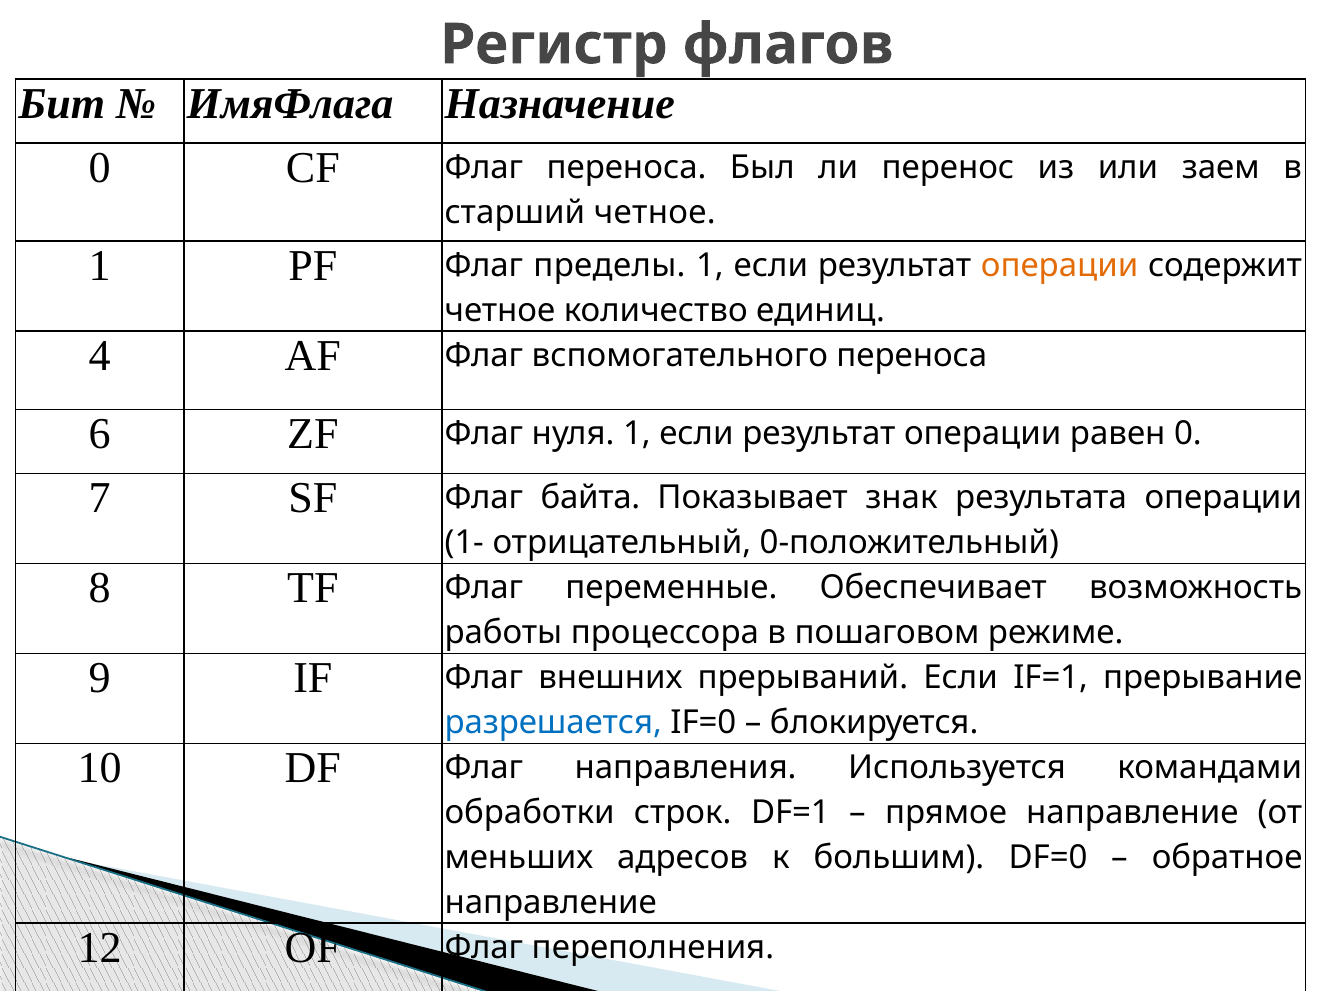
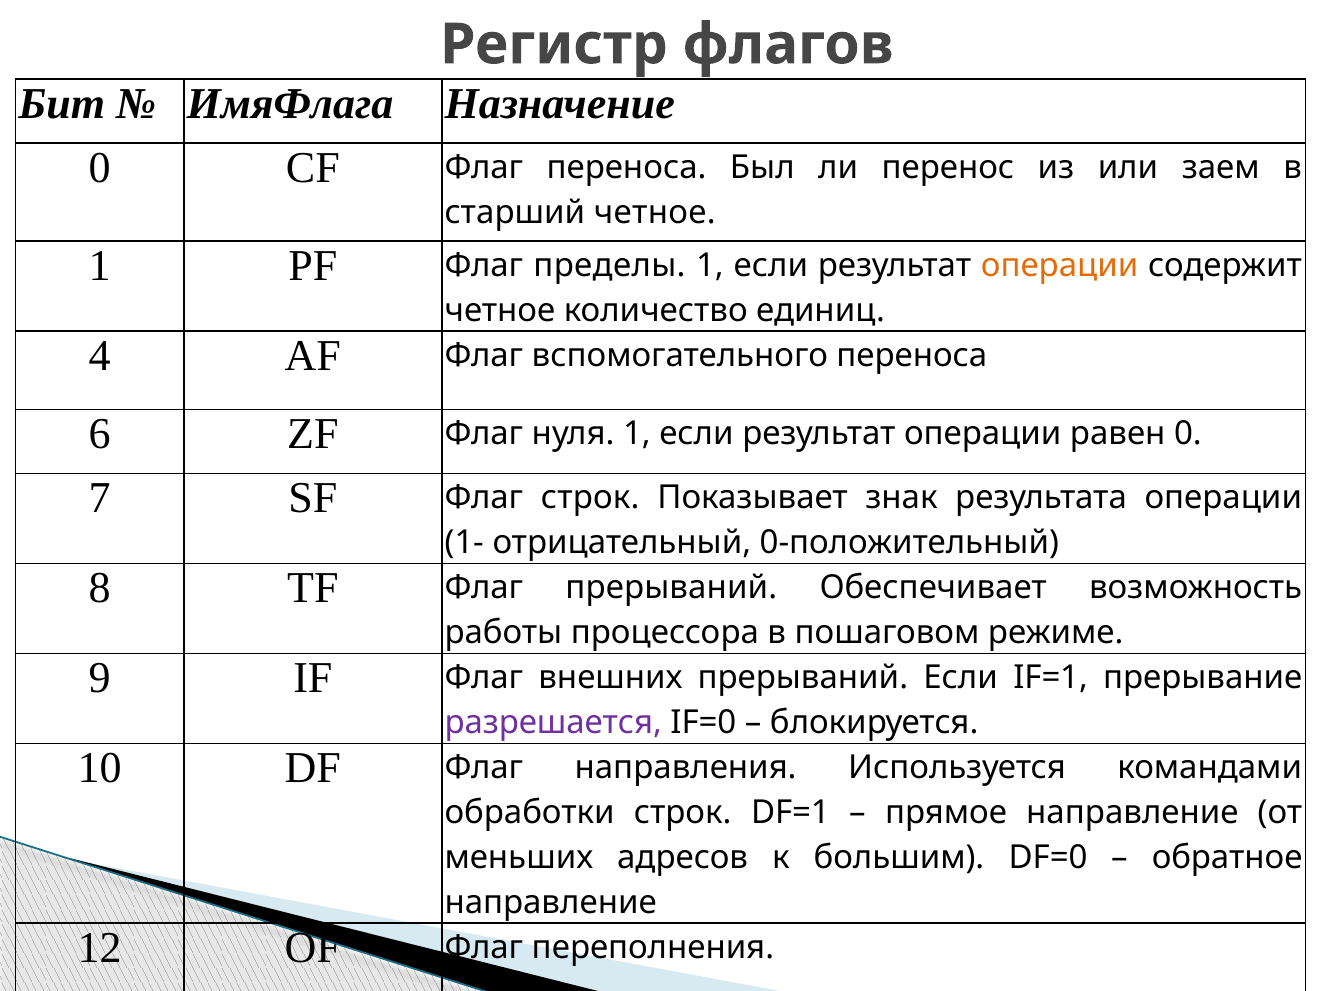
Флаг байта: байта -> строк
Флаг переменные: переменные -> прерываний
разрешается colour: blue -> purple
